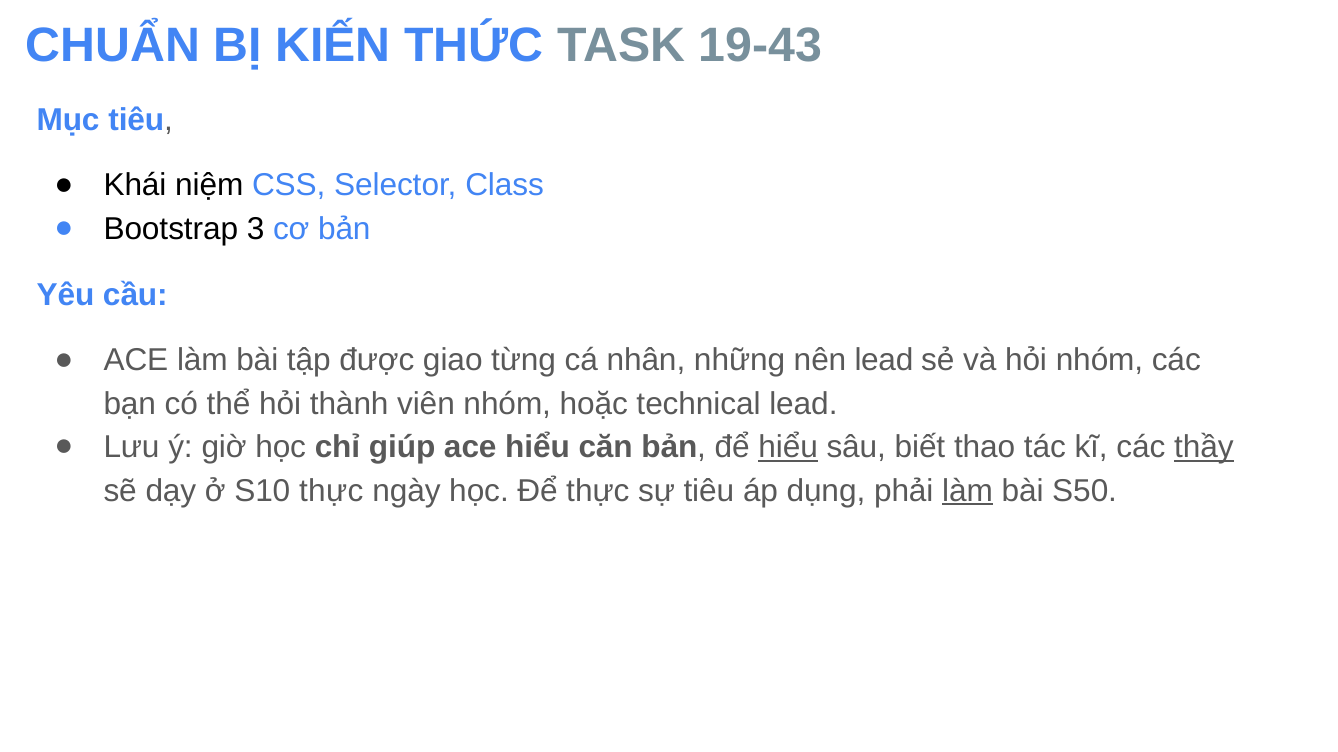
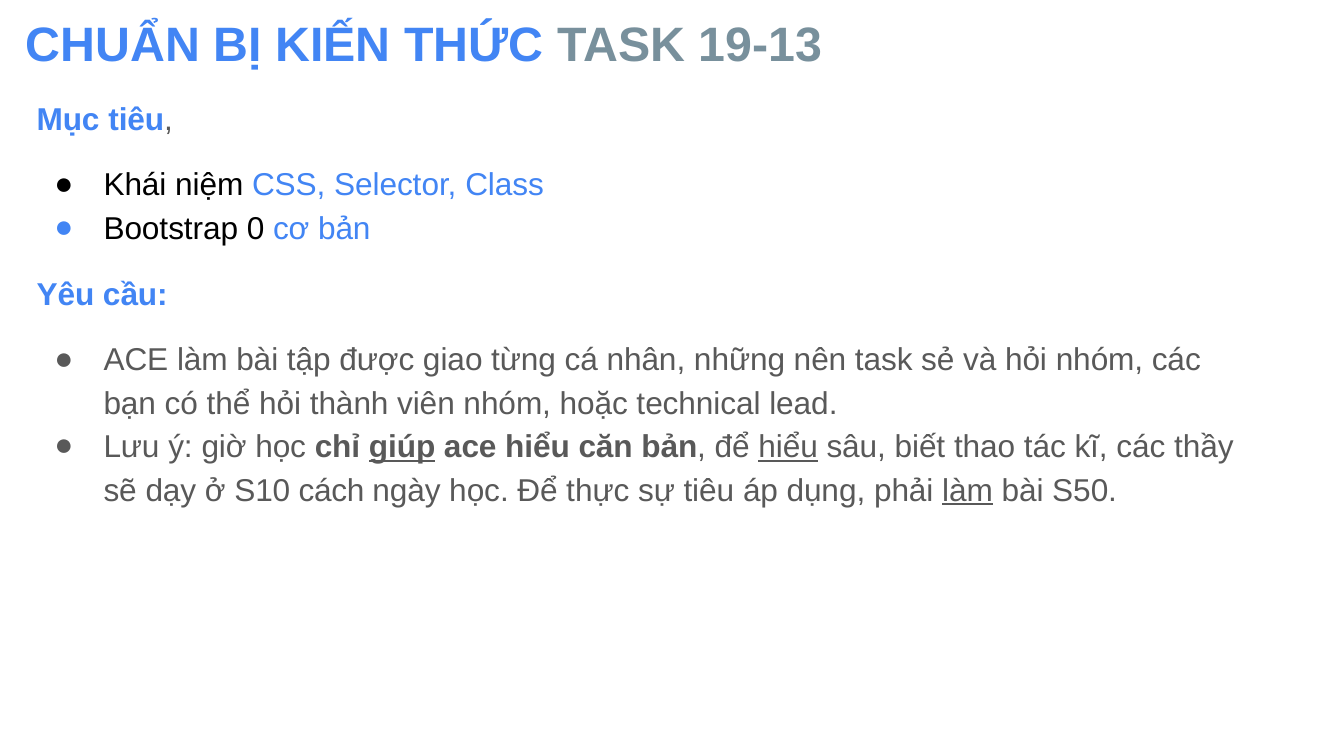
19-43: 19-43 -> 19-13
3: 3 -> 0
nên lead: lead -> task
giúp underline: none -> present
thầy underline: present -> none
S10 thực: thực -> cách
